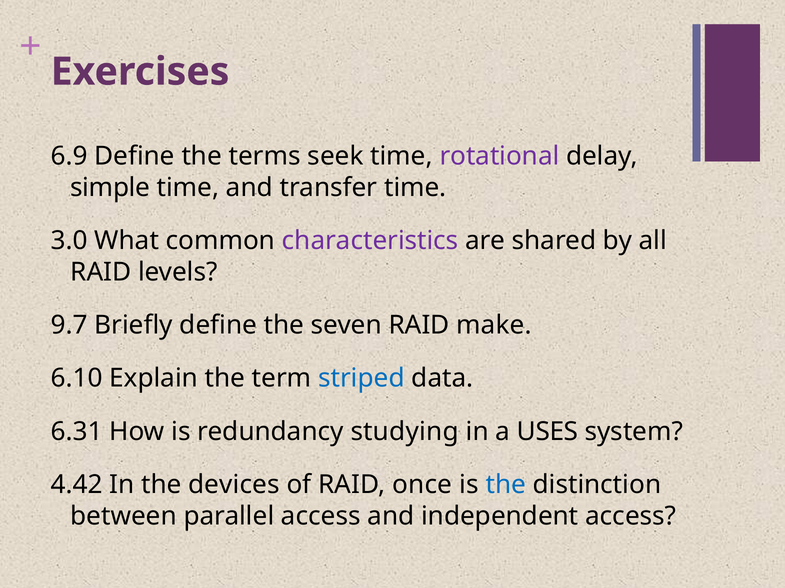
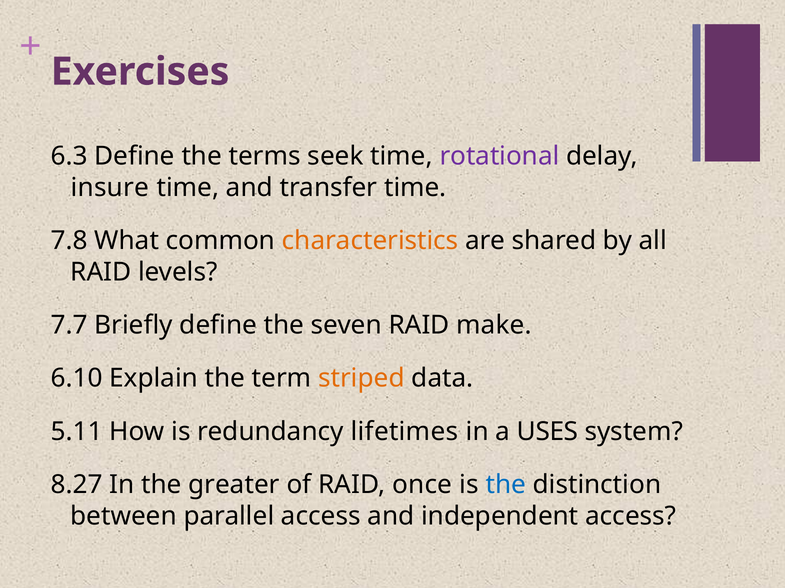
6.9: 6.9 -> 6.3
simple: simple -> insure
3.0: 3.0 -> 7.8
characteristics colour: purple -> orange
9.7: 9.7 -> 7.7
striped colour: blue -> orange
6.31: 6.31 -> 5.11
studying: studying -> lifetimes
4.42: 4.42 -> 8.27
devices: devices -> greater
